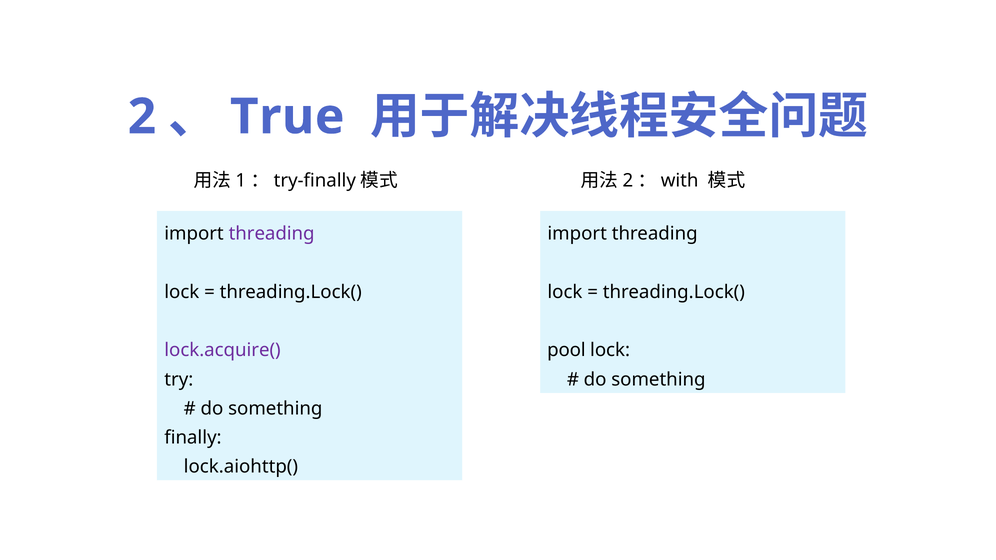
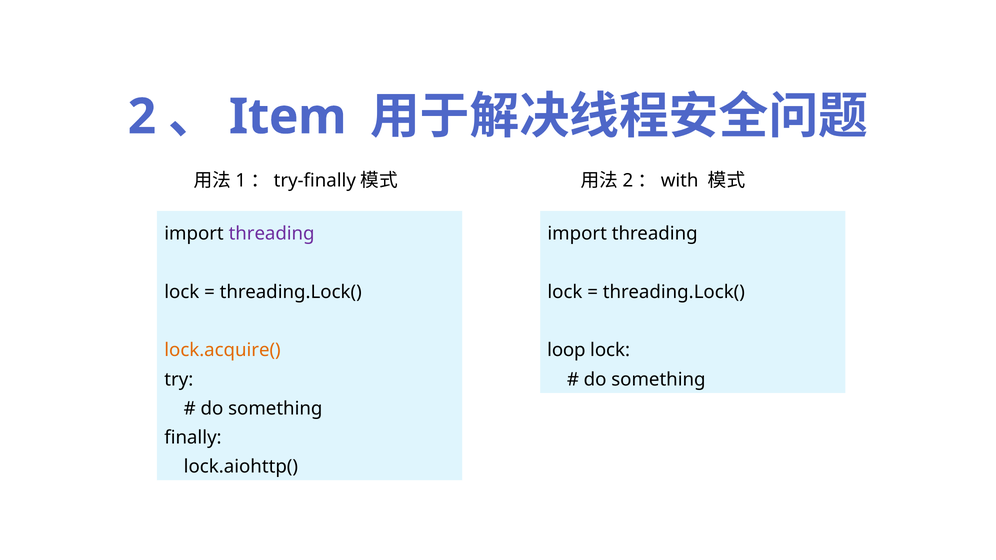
True: True -> Item
lock.acquire( colour: purple -> orange
pool: pool -> loop
